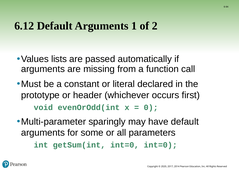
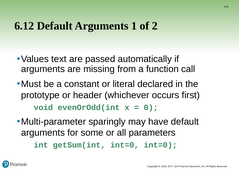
lists: lists -> text
